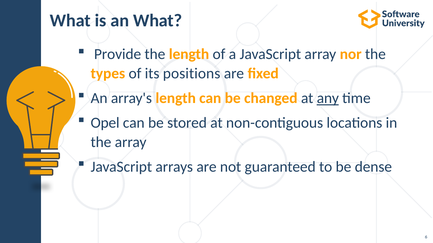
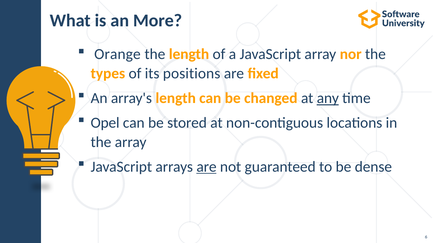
an What: What -> More
Provide: Provide -> Orange
are at (207, 167) underline: none -> present
